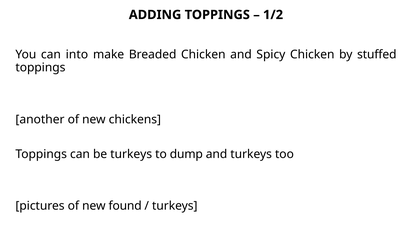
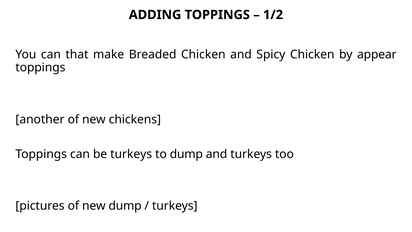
into: into -> that
stuffed: stuffed -> appear
new found: found -> dump
